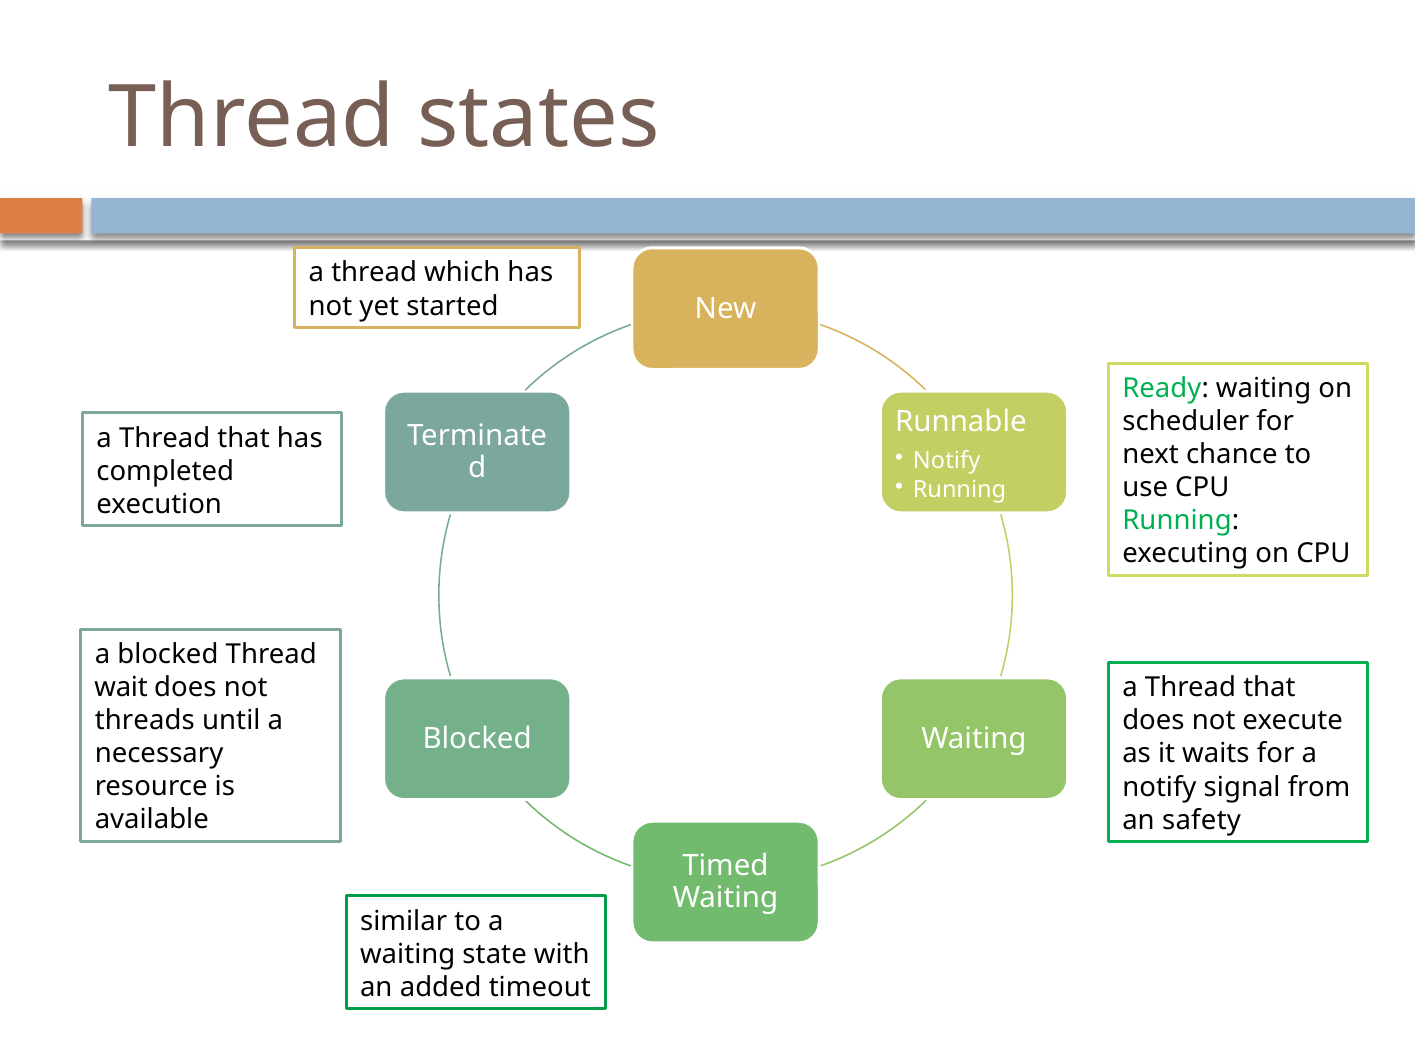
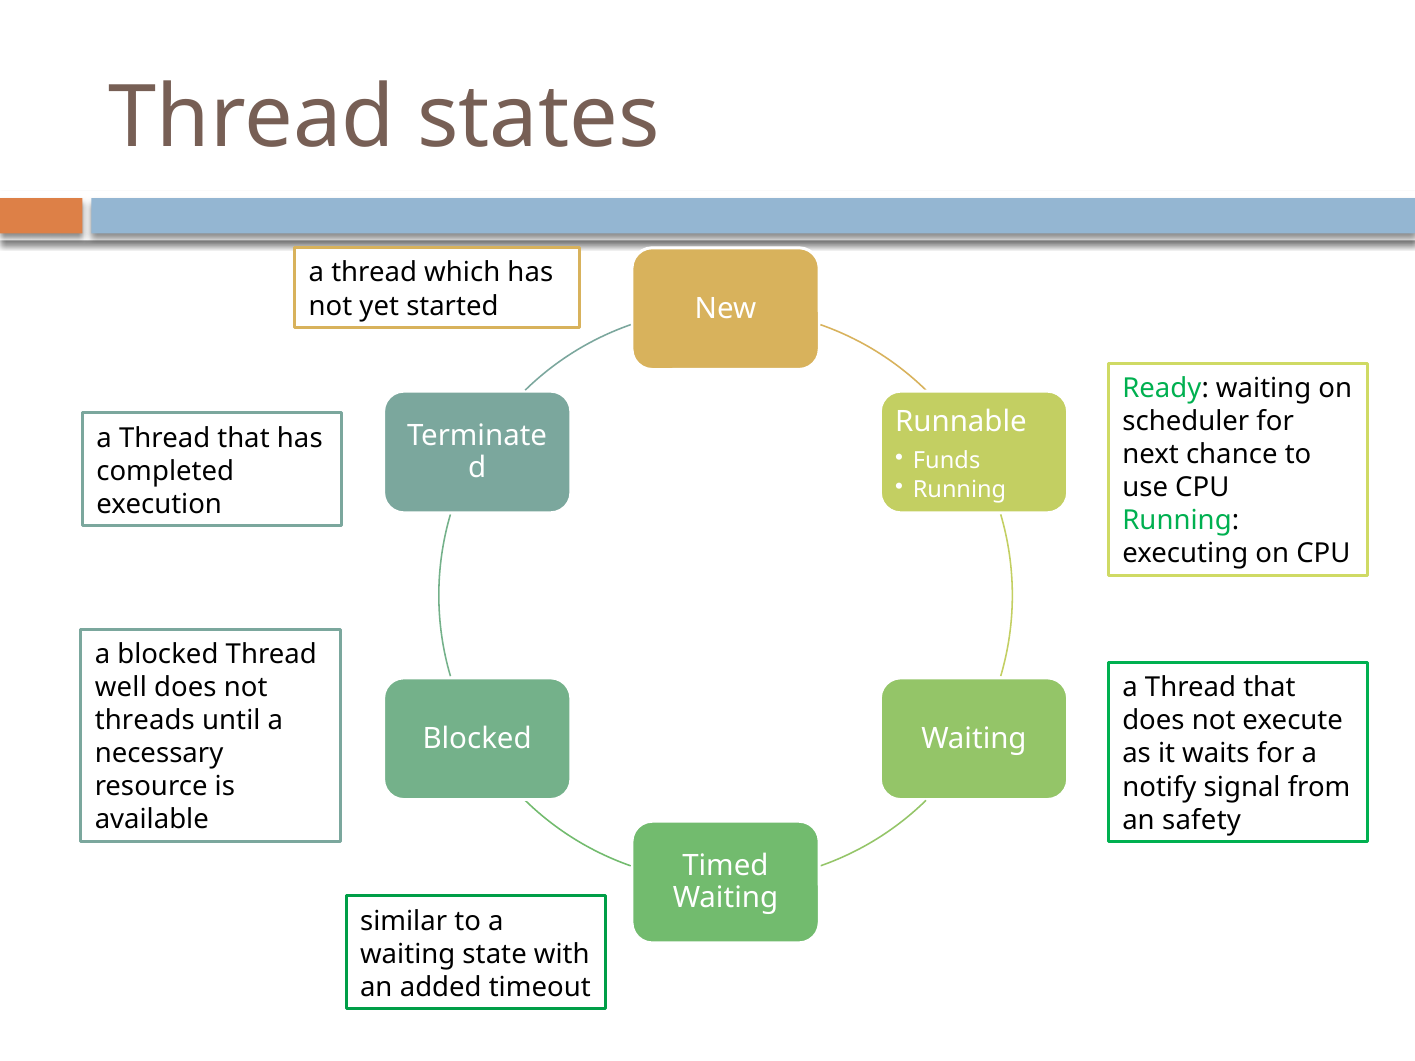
Notify at (947, 461): Notify -> Funds
wait: wait -> well
